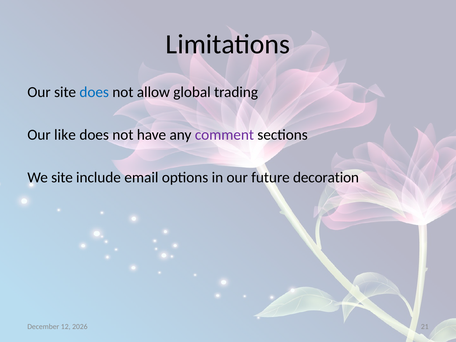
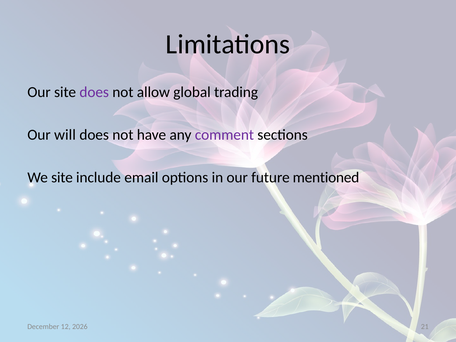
does at (94, 92) colour: blue -> purple
like: like -> will
decoration: decoration -> mentioned
